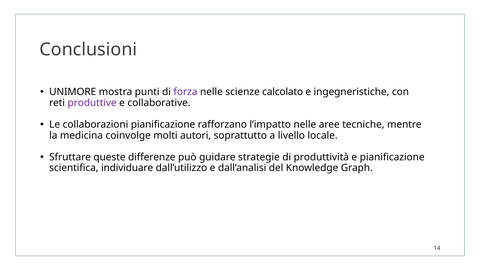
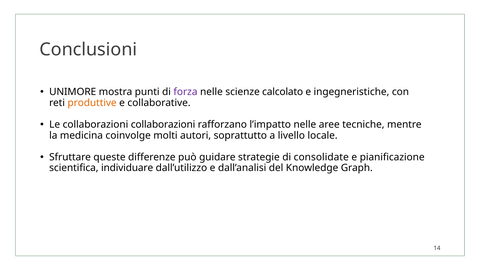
produttive colour: purple -> orange
collaborazioni pianificazione: pianificazione -> collaborazioni
produttività: produttività -> consolidate
